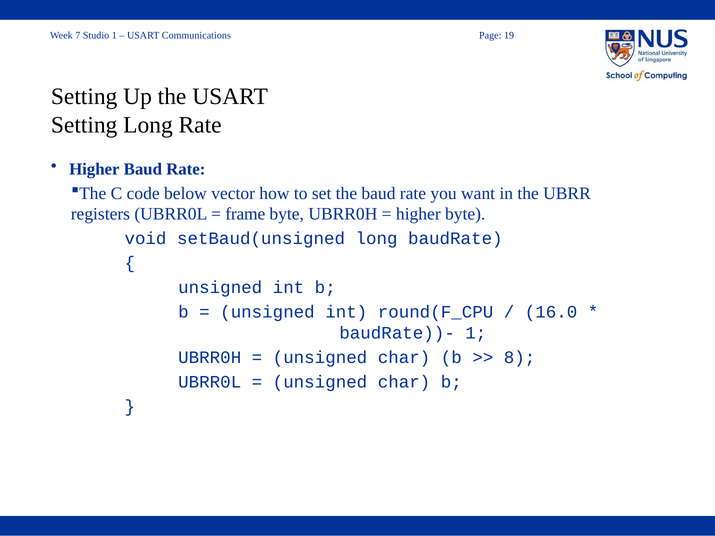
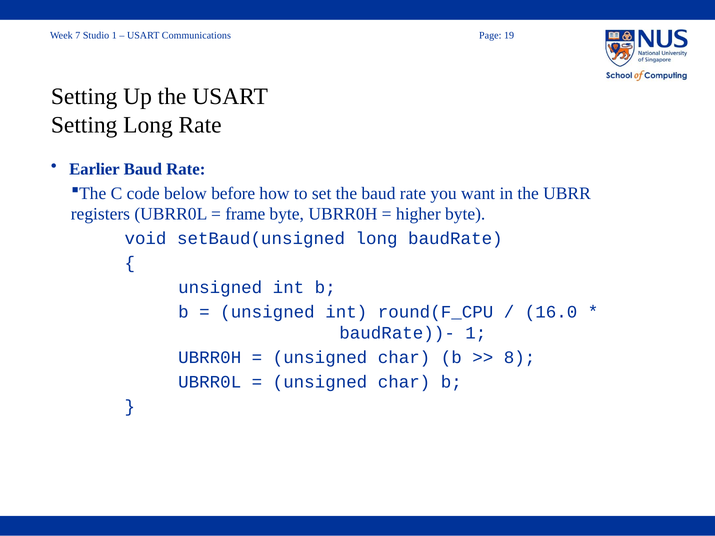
Higher at (94, 169): Higher -> Earlier
vector: vector -> before
